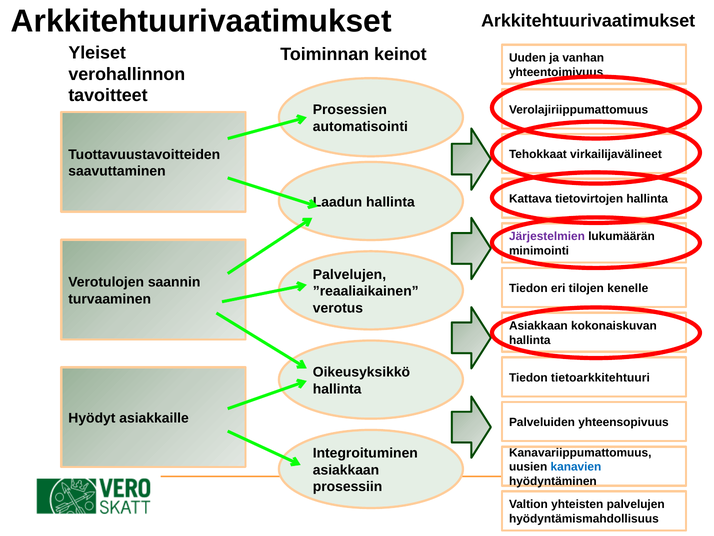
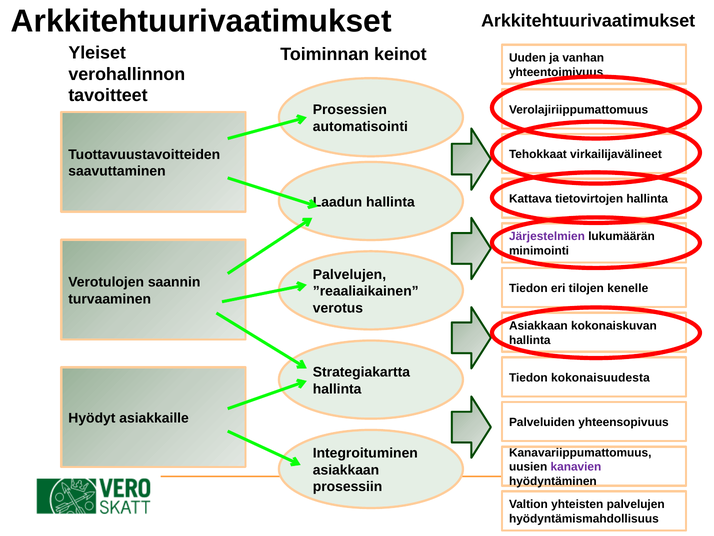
Oikeusyksikkö: Oikeusyksikkö -> Strategiakartta
tietoarkkitehtuuri: tietoarkkitehtuuri -> kokonaisuudesta
kanavien colour: blue -> purple
